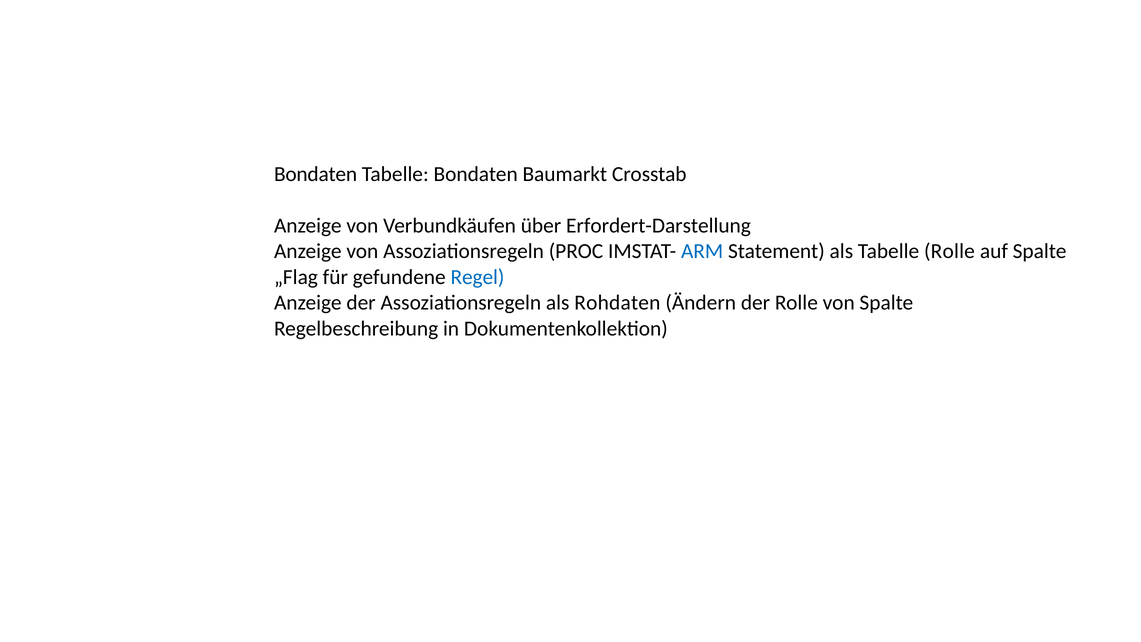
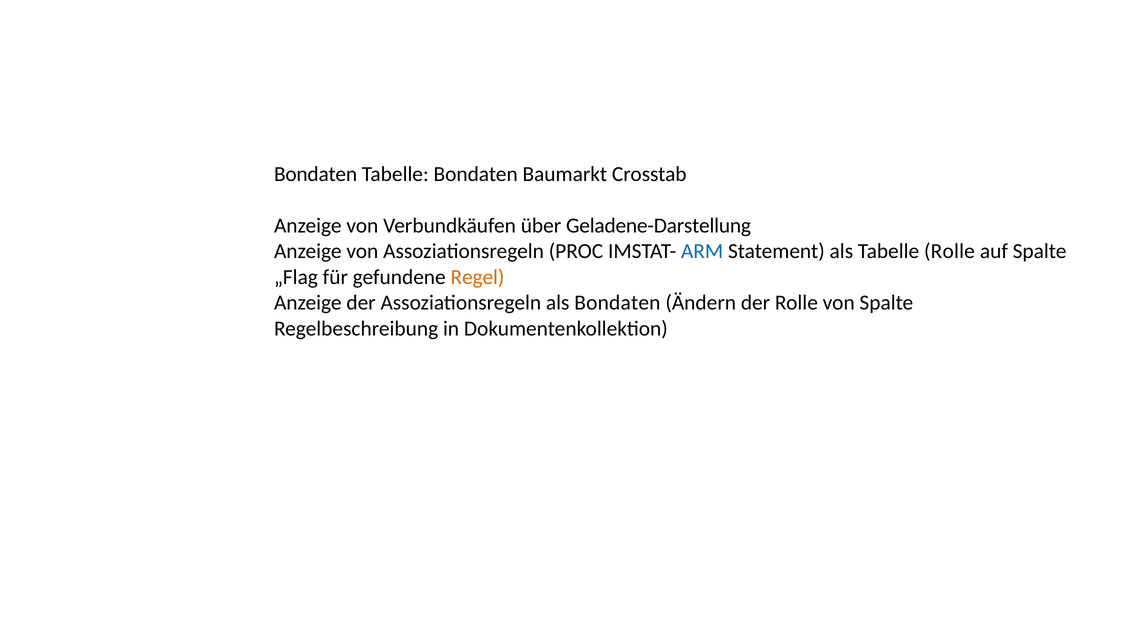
Erfordert-Darstellung: Erfordert-Darstellung -> Geladene-Darstellung
Regel colour: blue -> orange
als Rohdaten: Rohdaten -> Bondaten
